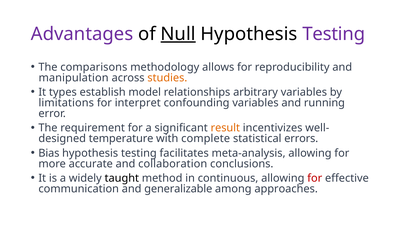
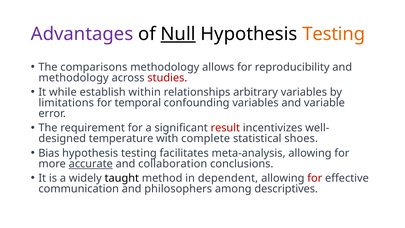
Testing at (334, 34) colour: purple -> orange
manipulation at (74, 78): manipulation -> methodology
studies colour: orange -> red
types: types -> while
model: model -> within
interpret: interpret -> temporal
running: running -> variable
result colour: orange -> red
errors: errors -> shoes
accurate underline: none -> present
continuous: continuous -> dependent
generalizable: generalizable -> philosophers
approaches: approaches -> descriptives
